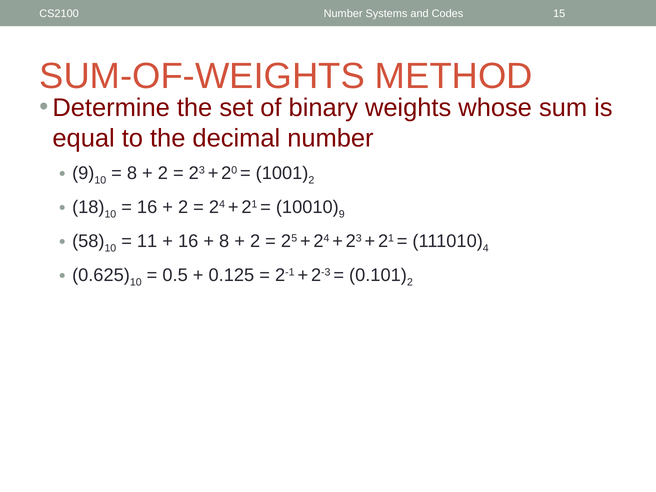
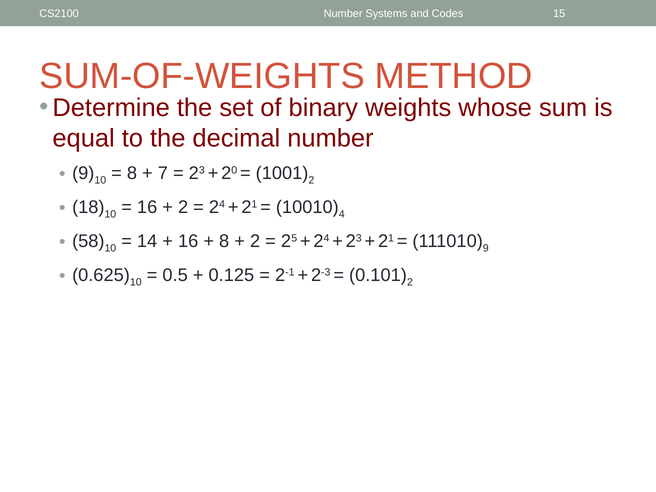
2 at (163, 173): 2 -> 7
9 at (342, 214): 9 -> 4
11: 11 -> 14
4 at (486, 248): 4 -> 9
